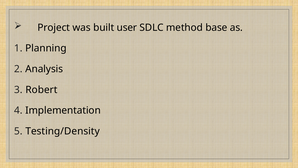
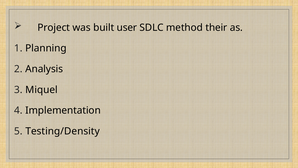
base: base -> their
Robert: Robert -> Miquel
